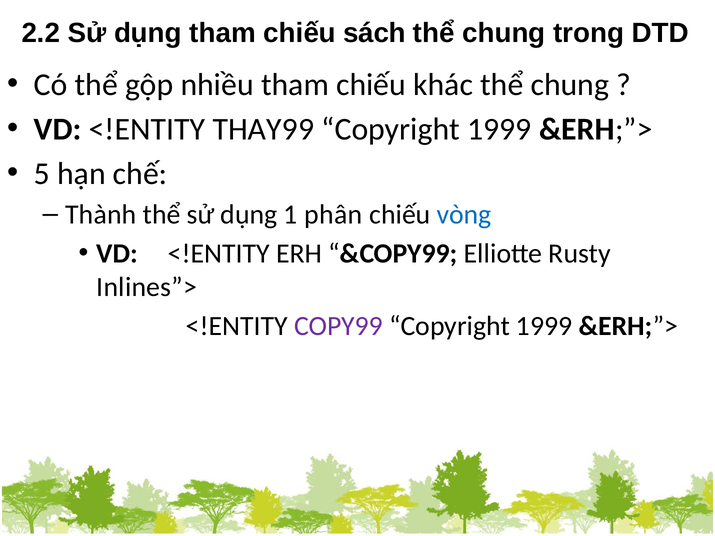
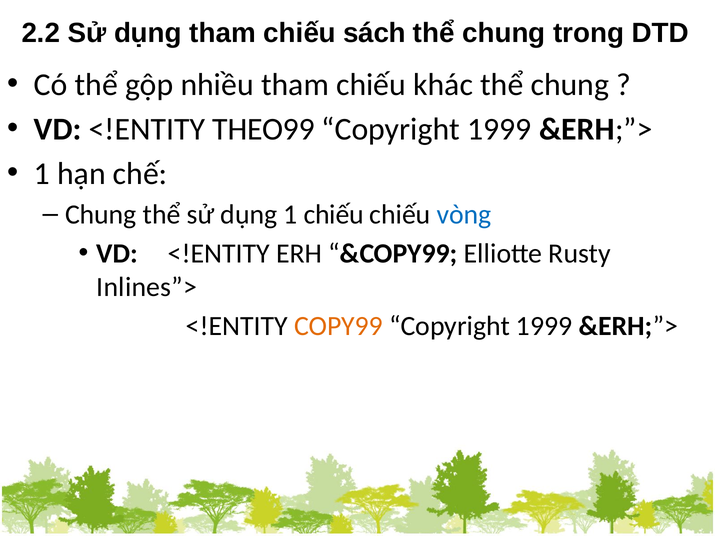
THAY99: THAY99 -> THEO99
5 at (42, 174): 5 -> 1
Thành at (101, 215): Thành -> Chung
1 phân: phân -> chiếu
COPY99 colour: purple -> orange
